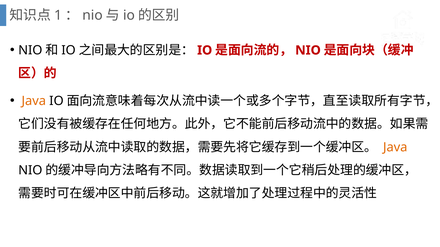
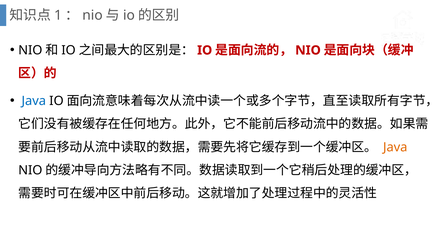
Java at (34, 101) colour: orange -> blue
